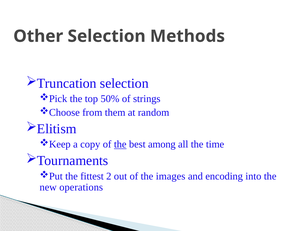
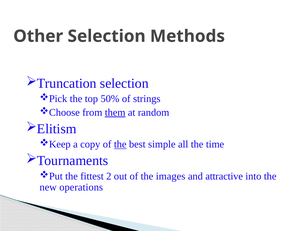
them underline: none -> present
among: among -> simple
encoding: encoding -> attractive
